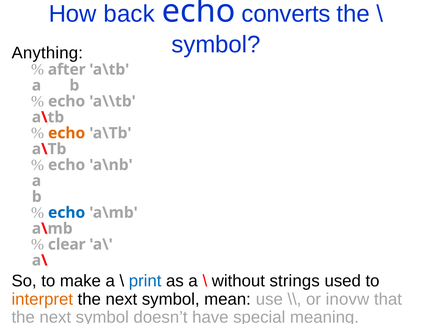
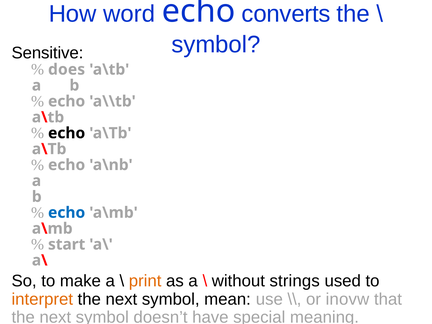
back: back -> word
Anything: Anything -> Sensitive
after: after -> does
echo at (67, 133) colour: orange -> black
clear: clear -> start
print colour: blue -> orange
